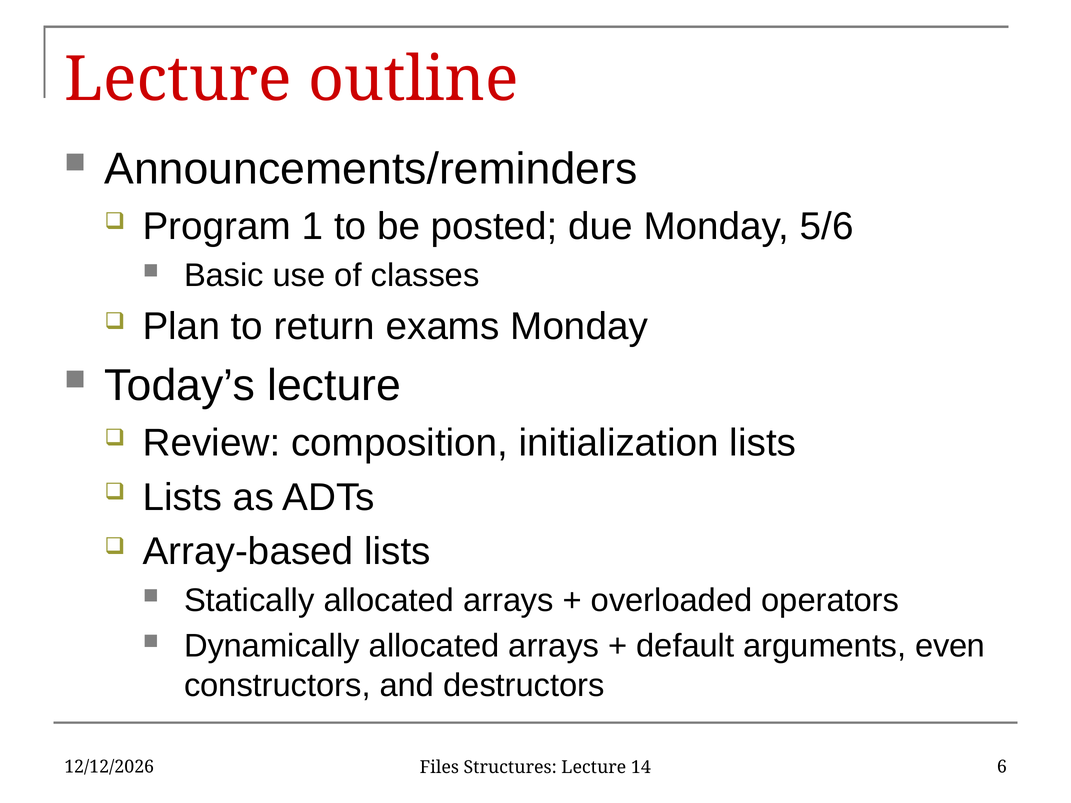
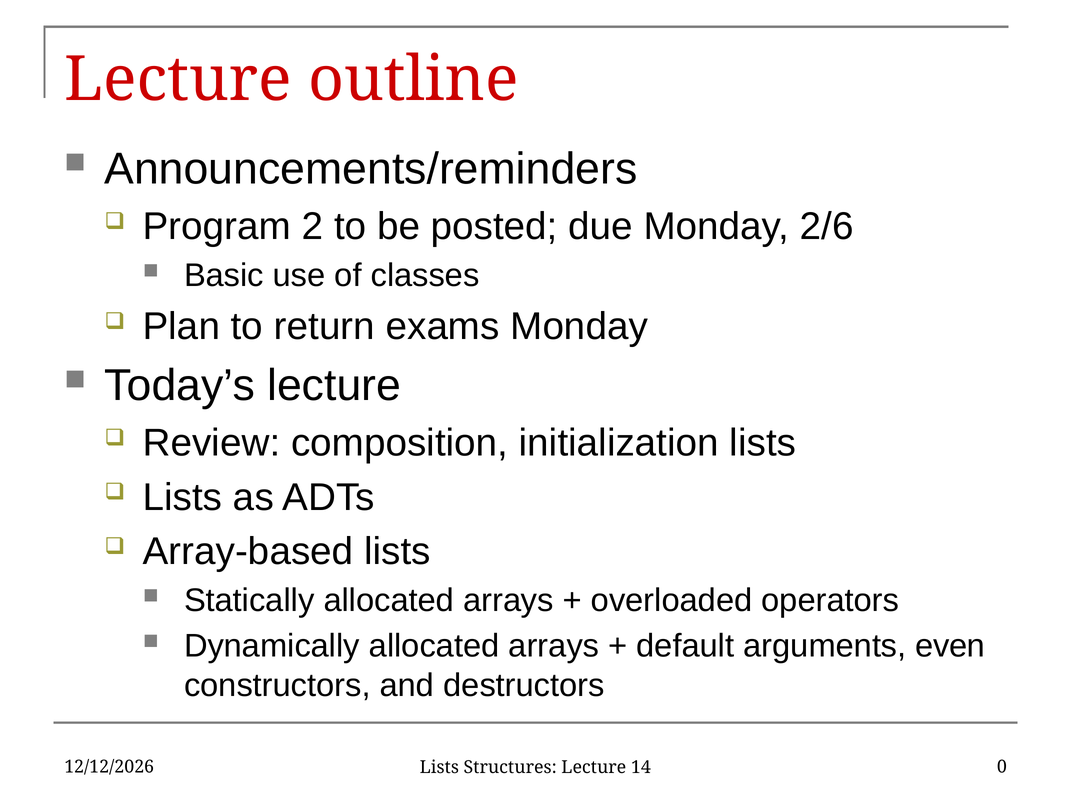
1: 1 -> 2
5/6: 5/6 -> 2/6
6: 6 -> 0
Files at (439, 768): Files -> Lists
